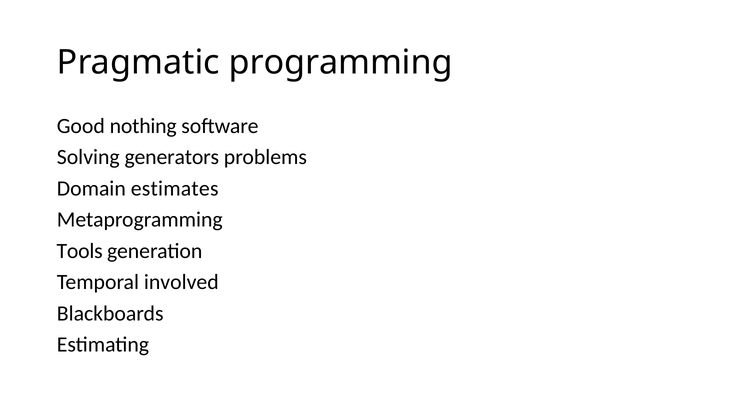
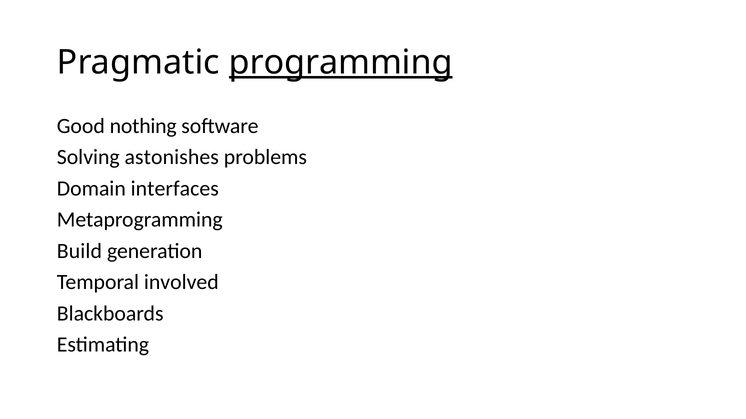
programming underline: none -> present
generators: generators -> astonishes
estimates: estimates -> interfaces
Tools: Tools -> Build
